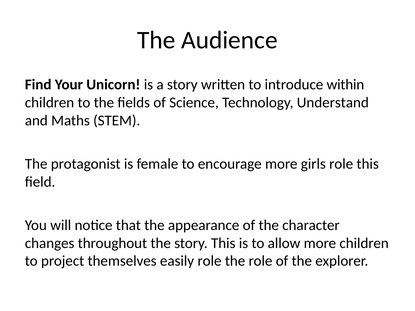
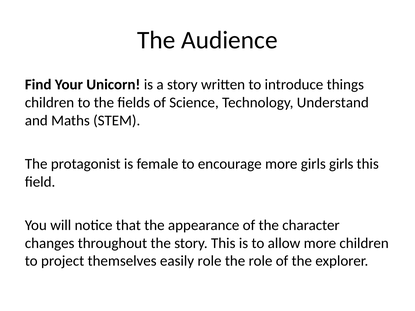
within: within -> things
girls role: role -> girls
